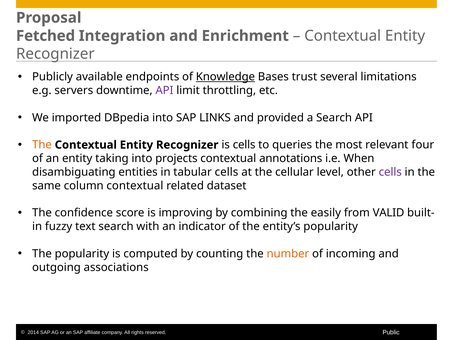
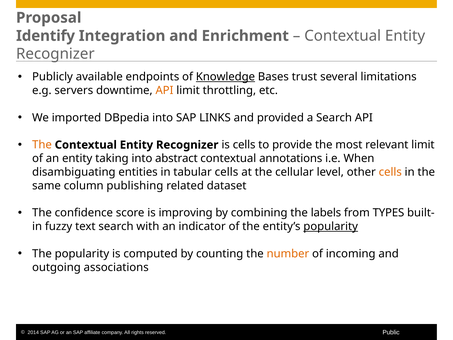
Fetched: Fetched -> Identify
API at (164, 90) colour: purple -> orange
queries: queries -> provide
relevant four: four -> limit
projects: projects -> abstract
cells at (390, 172) colour: purple -> orange
column contextual: contextual -> publishing
easily: easily -> labels
VALID: VALID -> TYPES
popularity at (331, 226) underline: none -> present
